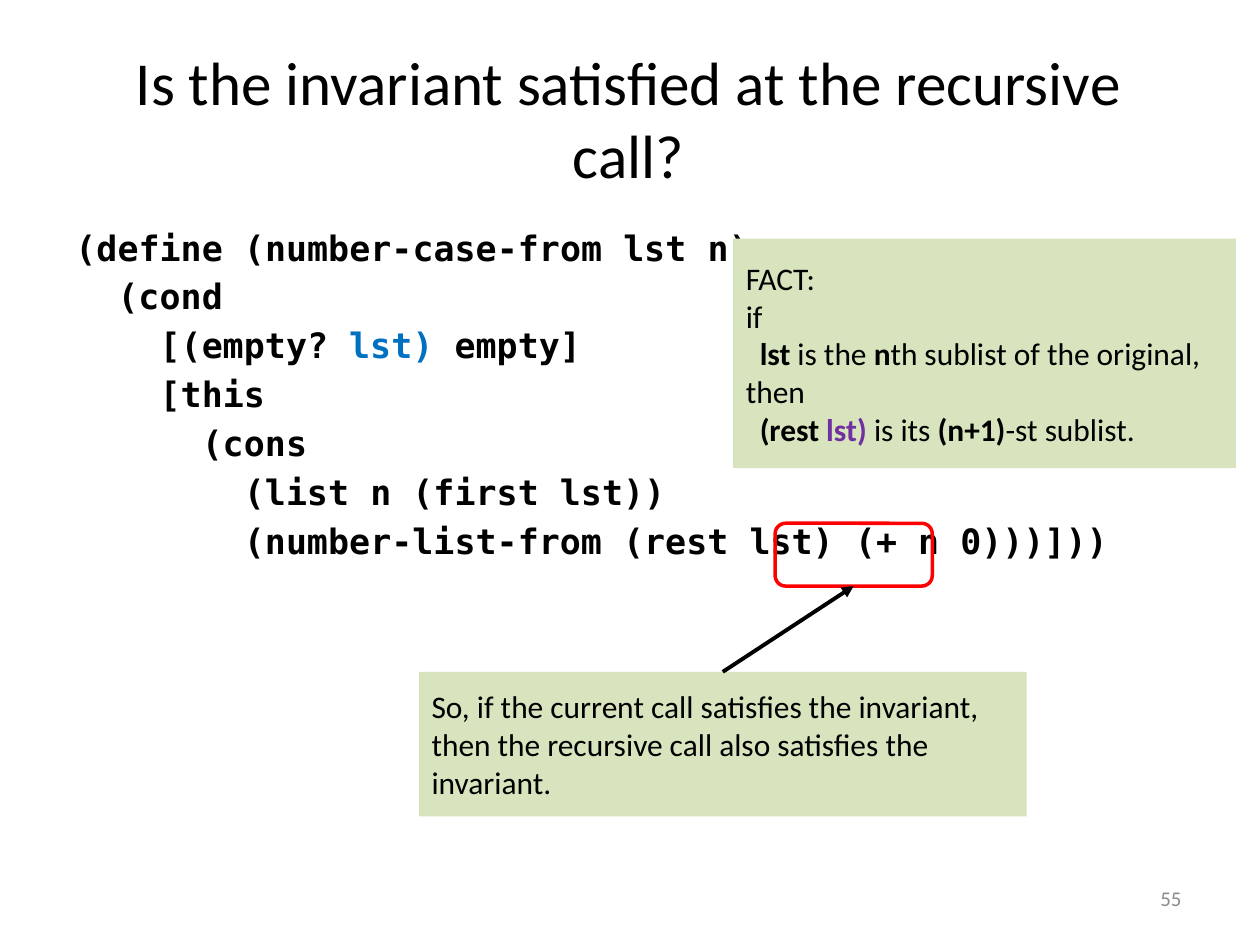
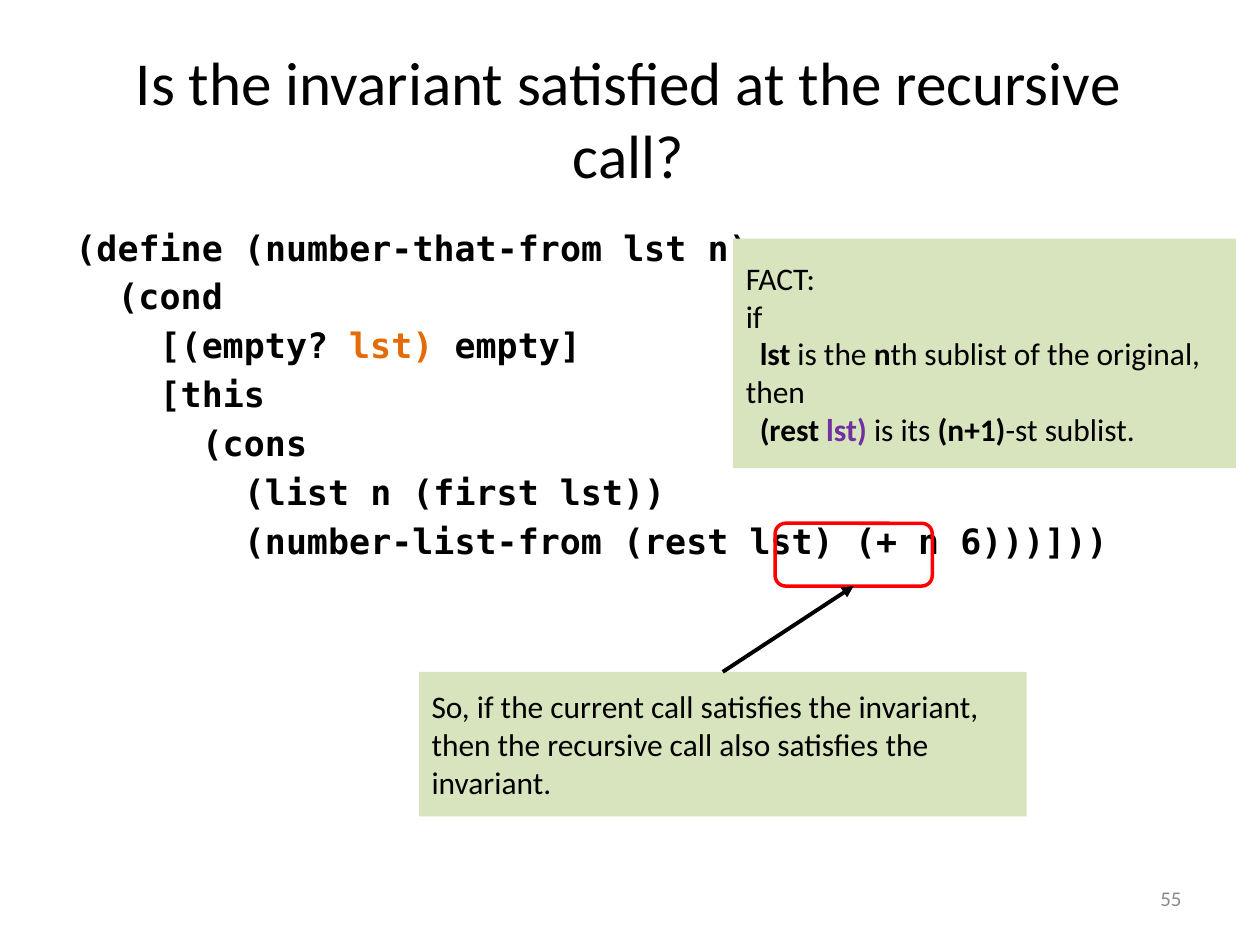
number-case-from: number-case-from -> number-that-from
lst at (391, 348) colour: blue -> orange
0: 0 -> 6
